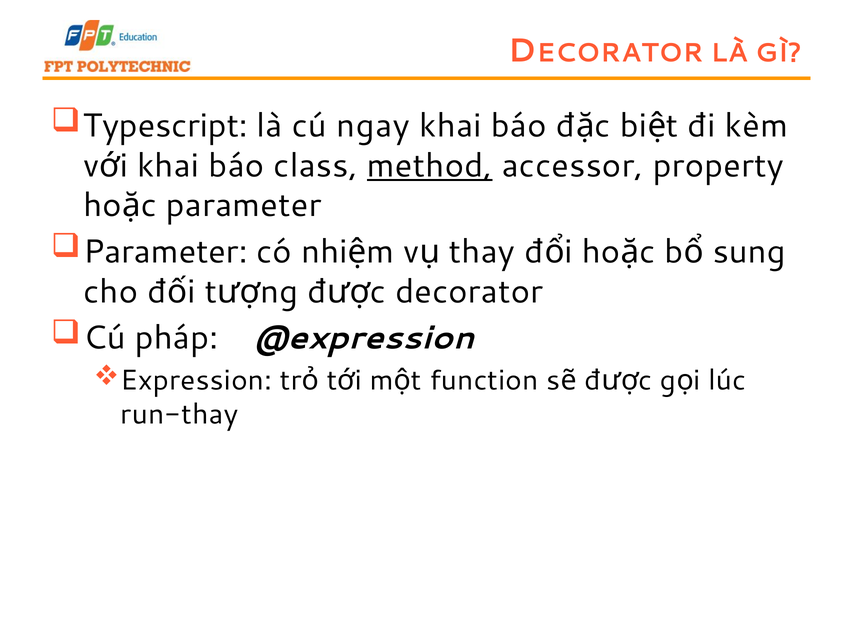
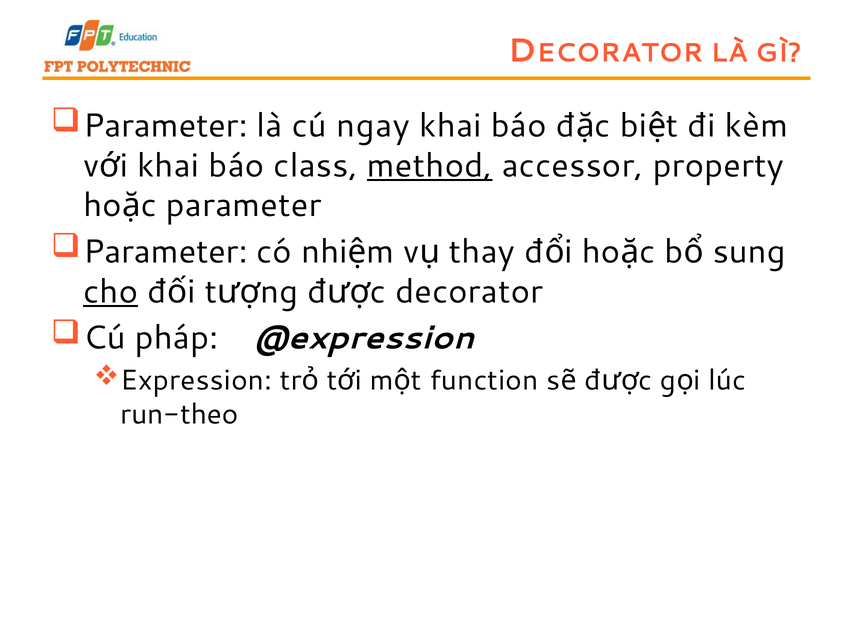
Typescript at (165, 126): Typescript -> Parameter
cho underline: none -> present
run-thay: run-thay -> run-theo
